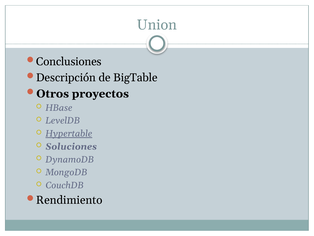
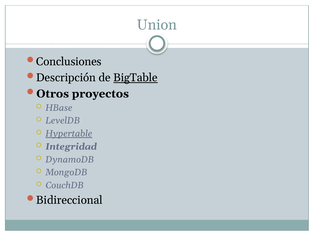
BigTable underline: none -> present
Soluciones: Soluciones -> Integridad
Rendimiento: Rendimiento -> Bidireccional
